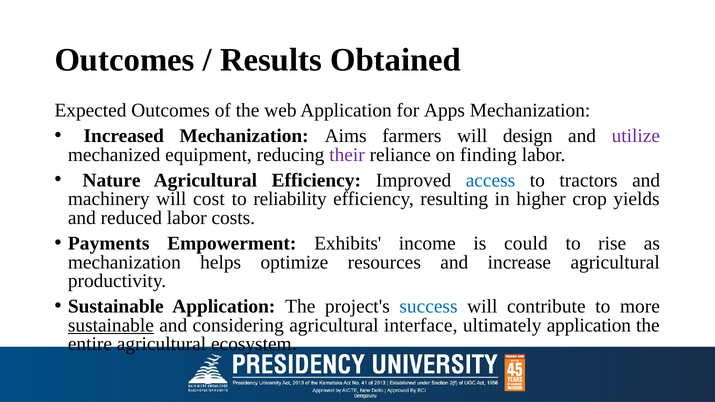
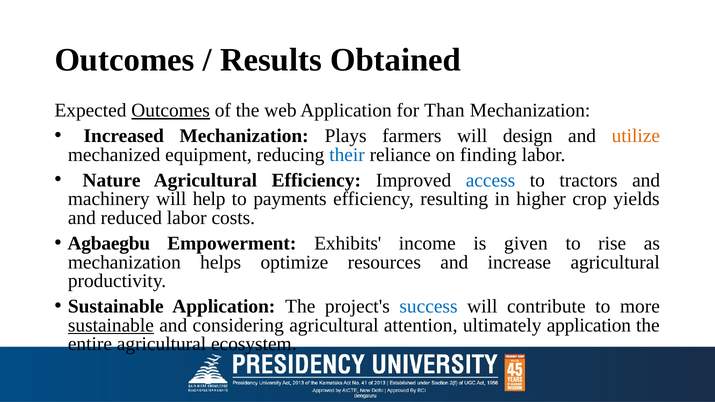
Outcomes at (171, 110) underline: none -> present
Apps: Apps -> Than
Aims: Aims -> Plays
utilize colour: purple -> orange
their colour: purple -> blue
cost: cost -> help
reliability: reliability -> payments
Payments: Payments -> Agbaegbu
could: could -> given
interface: interface -> attention
